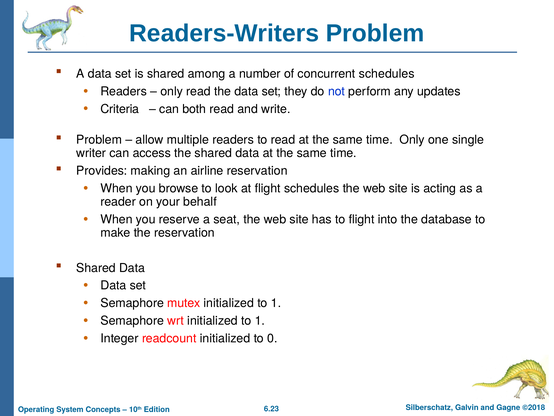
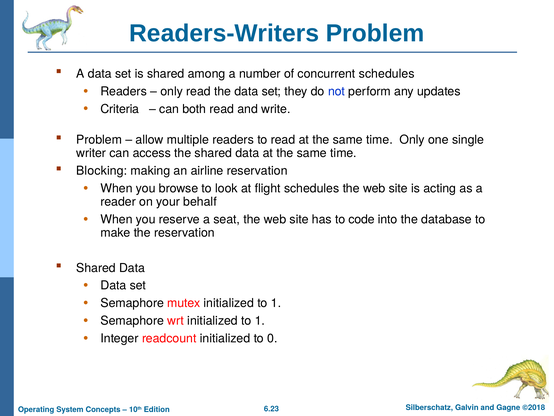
Provides: Provides -> Blocking
to flight: flight -> code
